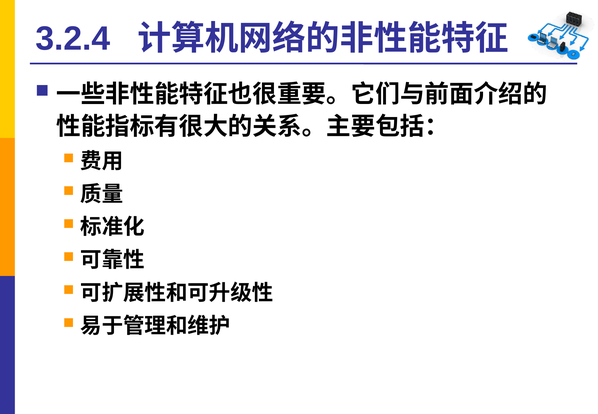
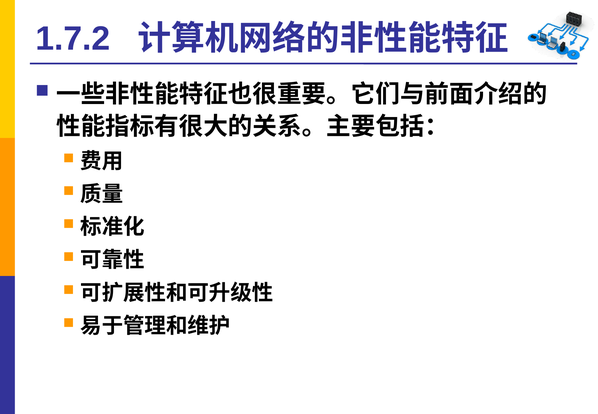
3.2.4: 3.2.4 -> 1.7.2
